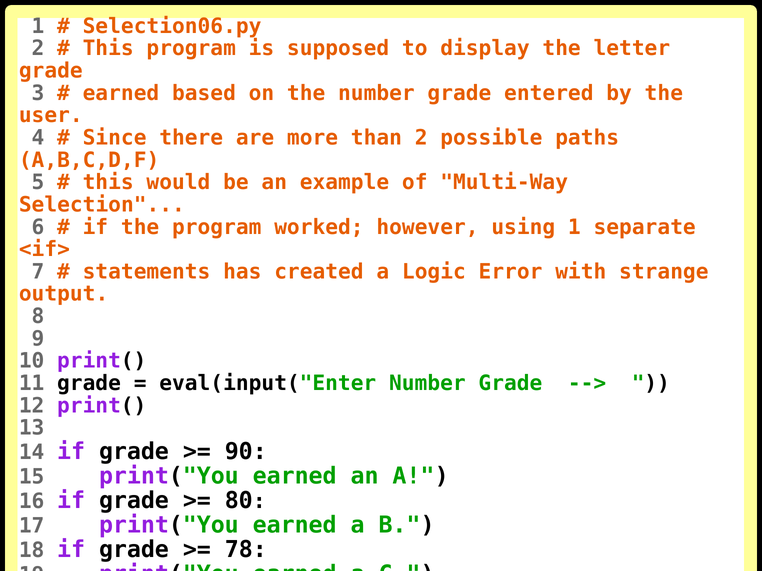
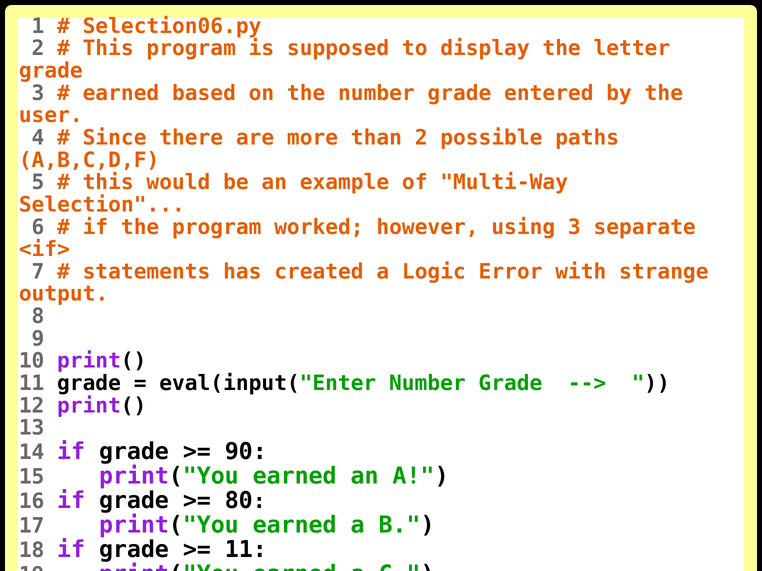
using 1: 1 -> 3
78 at (246, 550): 78 -> 11
